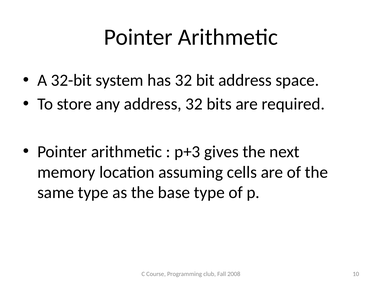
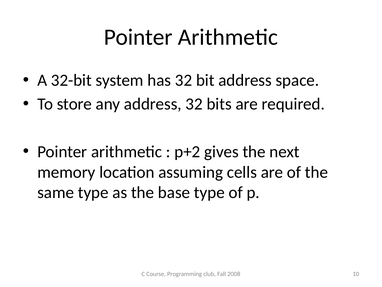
p+3: p+3 -> p+2
